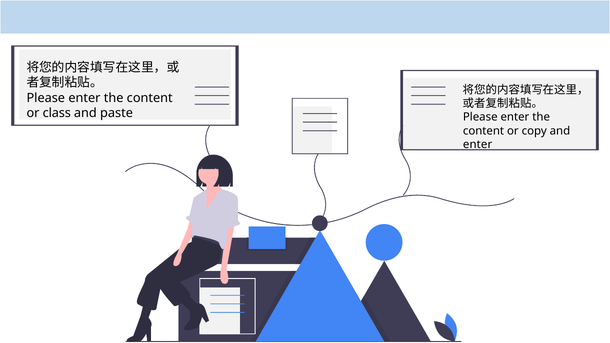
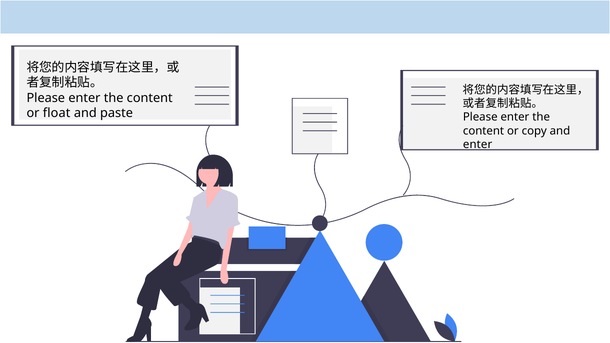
class: class -> float
